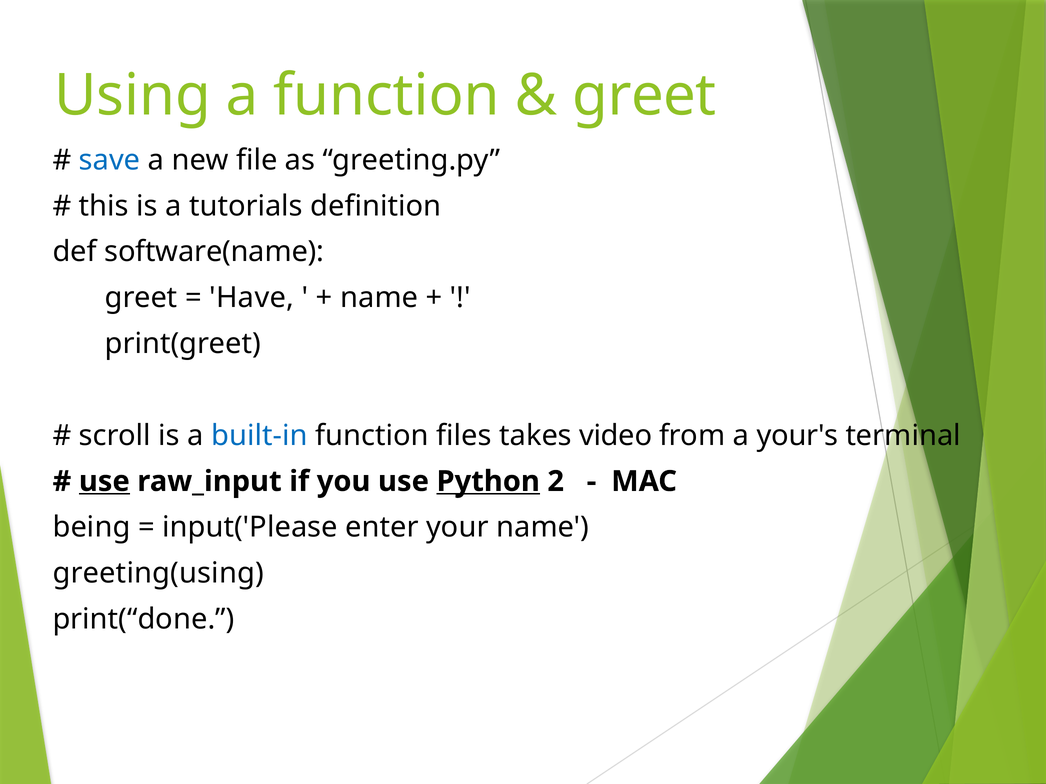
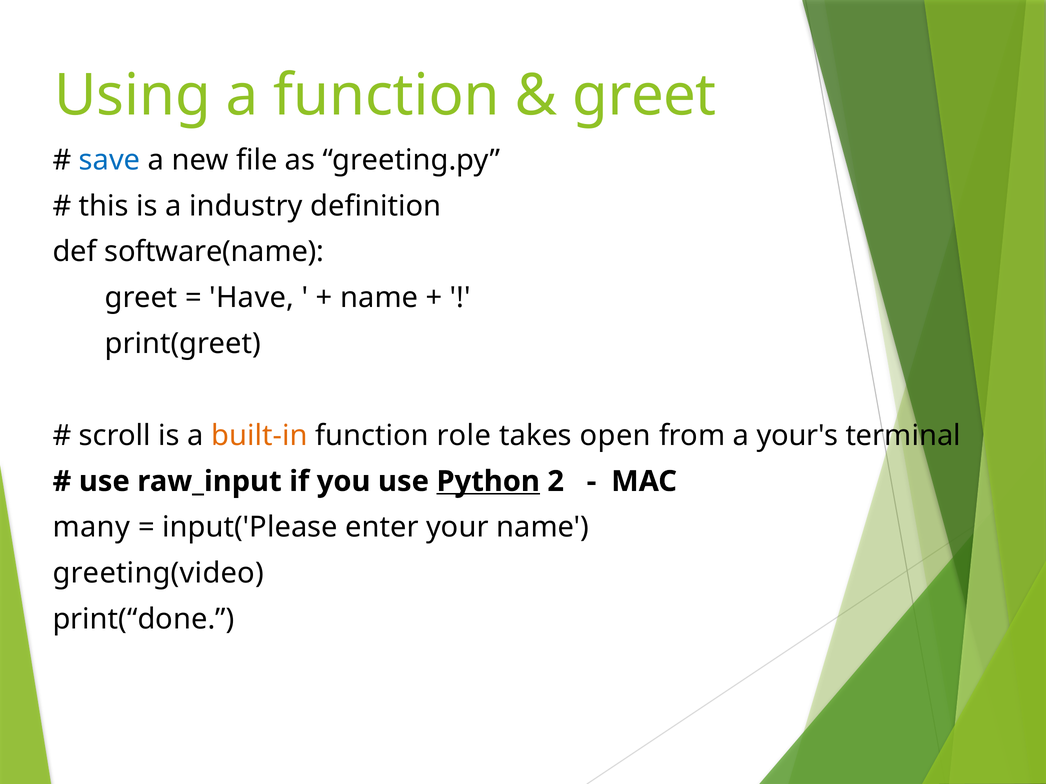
tutorials: tutorials -> industry
built-in colour: blue -> orange
files: files -> role
video: video -> open
use at (104, 482) underline: present -> none
being: being -> many
greeting(using: greeting(using -> greeting(video
